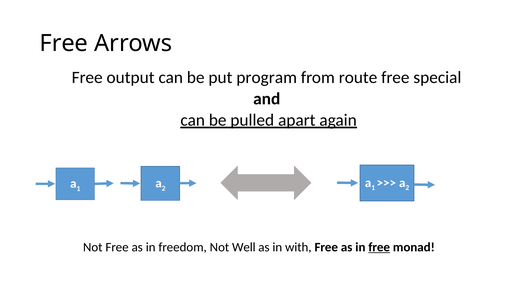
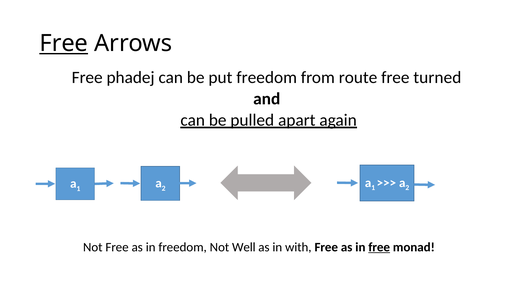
Free at (64, 44) underline: none -> present
output: output -> phadej
put program: program -> freedom
special: special -> turned
